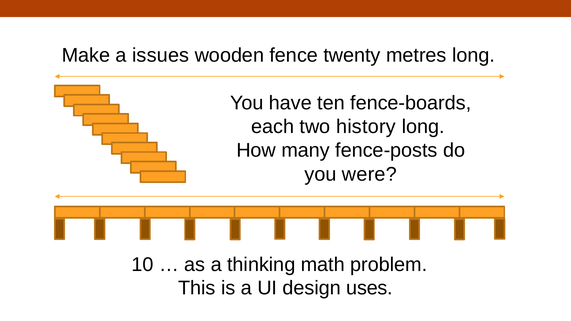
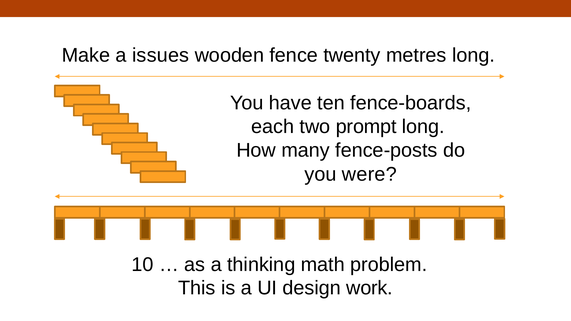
history: history -> prompt
uses: uses -> work
